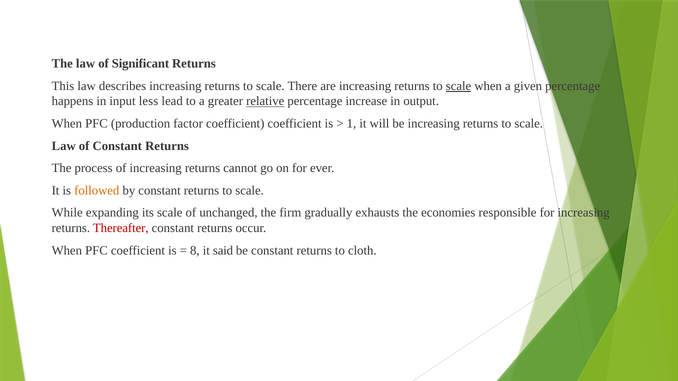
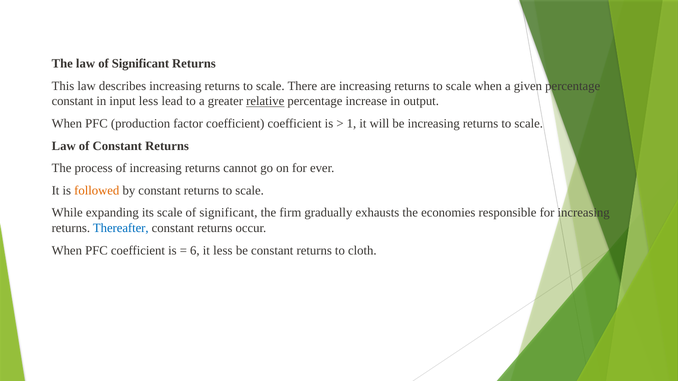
scale at (459, 86) underline: present -> none
happens at (72, 101): happens -> constant
scale of unchanged: unchanged -> significant
Thereafter colour: red -> blue
8: 8 -> 6
it said: said -> less
